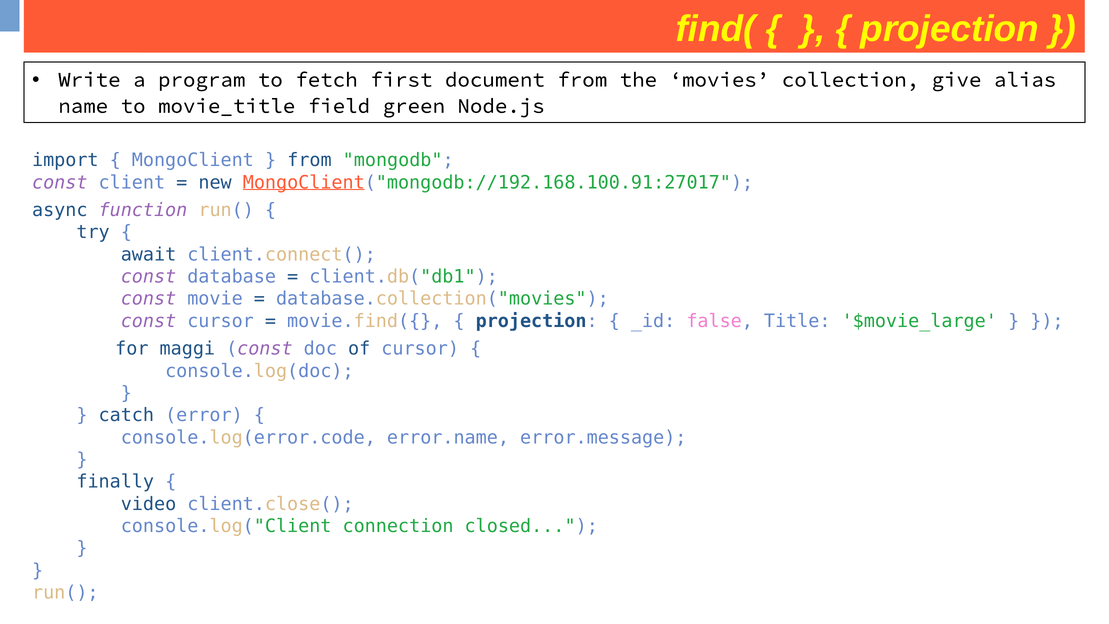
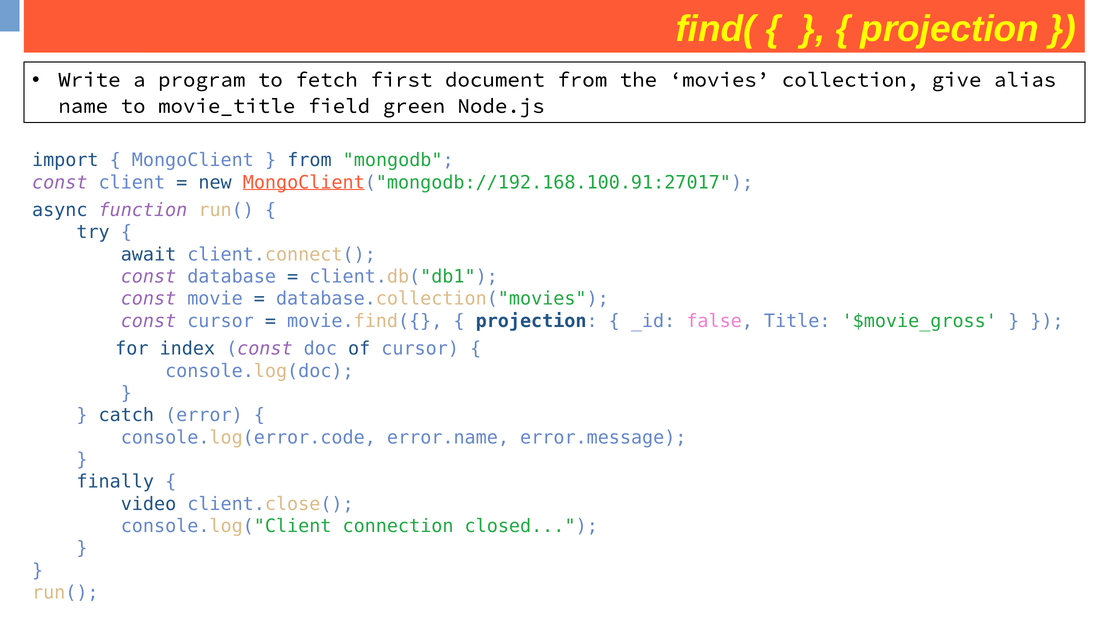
$movie_large: $movie_large -> $movie_gross
maggi: maggi -> index
